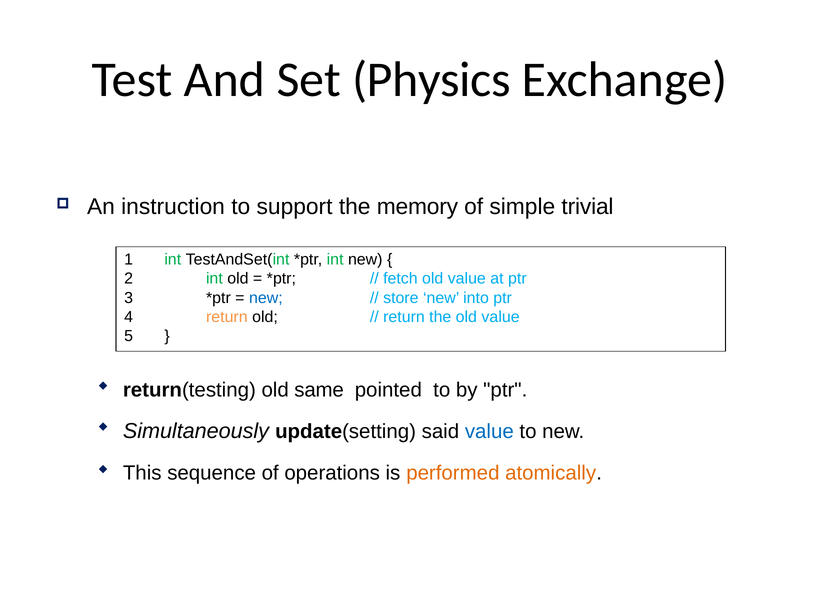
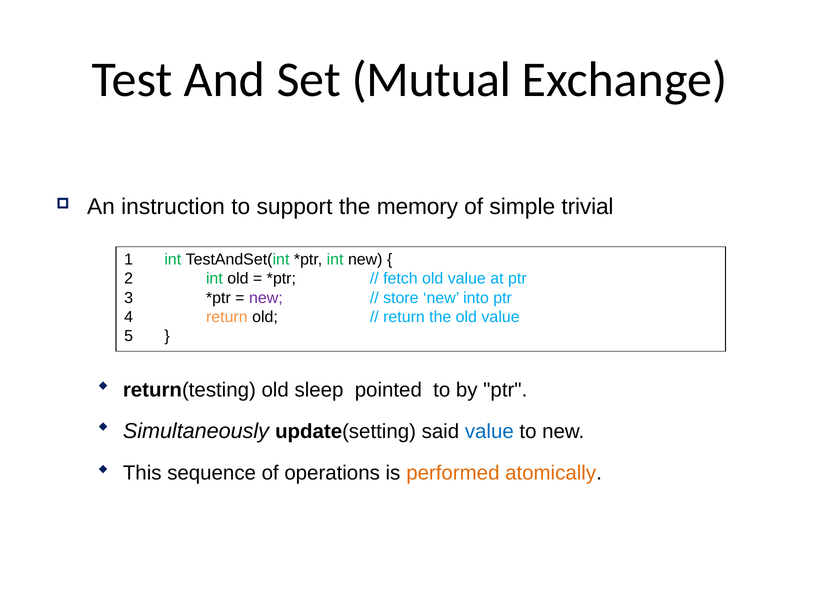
Physics: Physics -> Mutual
new at (266, 298) colour: blue -> purple
same: same -> sleep
